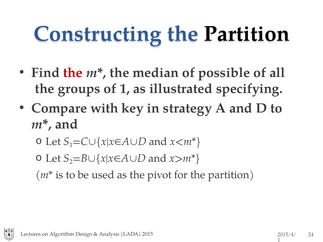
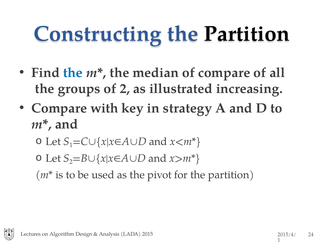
the at (73, 73) colour: red -> blue
of possible: possible -> compare
of 1: 1 -> 2
specifying: specifying -> increasing
